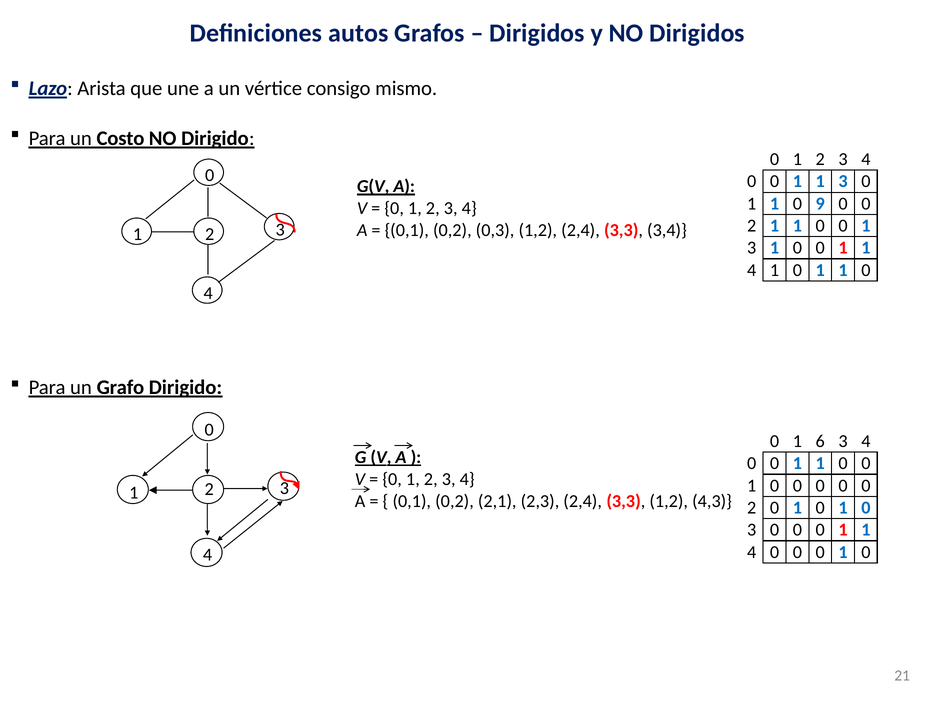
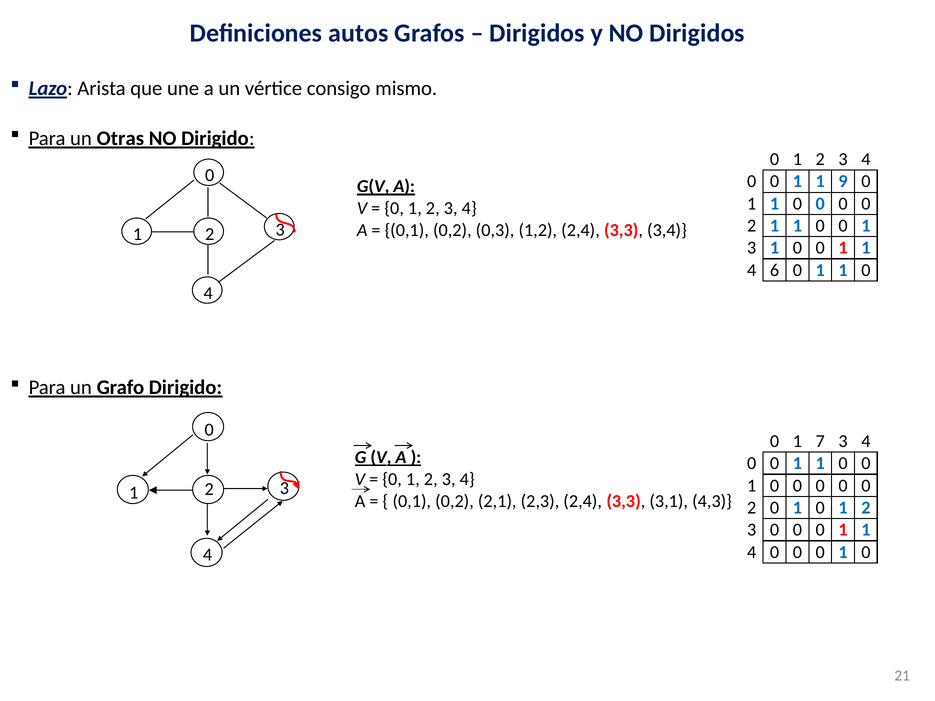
Costo: Costo -> Otras
1 1 3: 3 -> 9
9 at (820, 204): 9 -> 0
4 1: 1 -> 6
6: 6 -> 7
3,3 1,2: 1,2 -> 3,1
1 0 1 0: 0 -> 2
